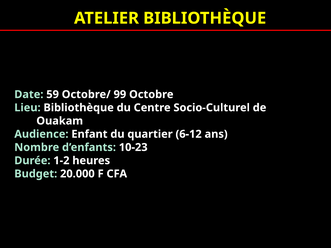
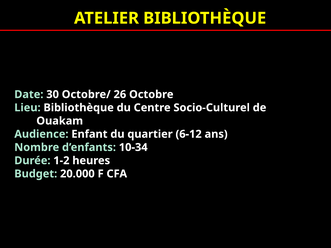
59: 59 -> 30
99: 99 -> 26
10-23: 10-23 -> 10-34
